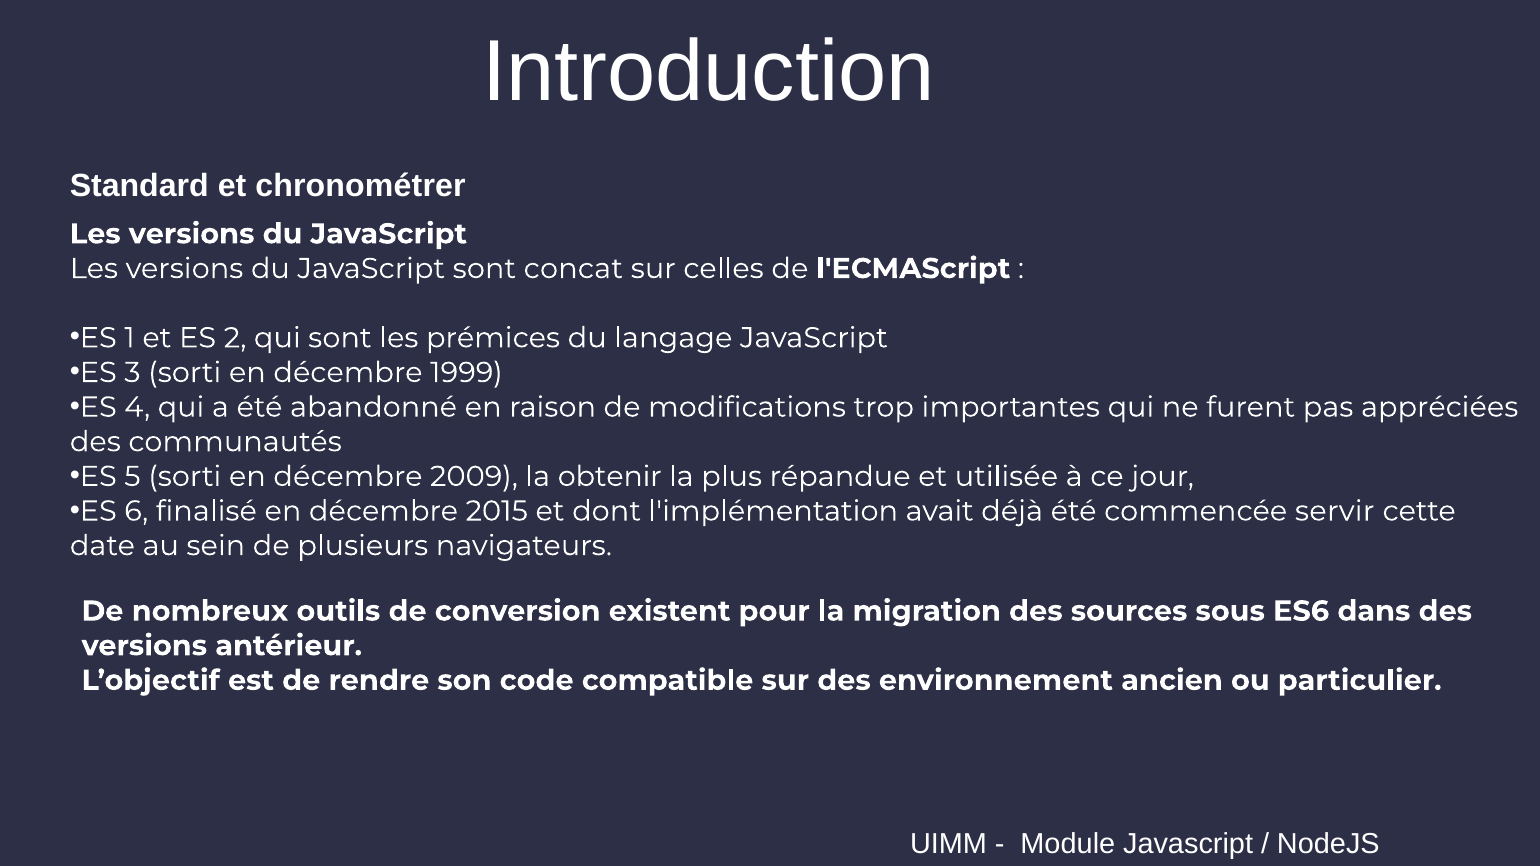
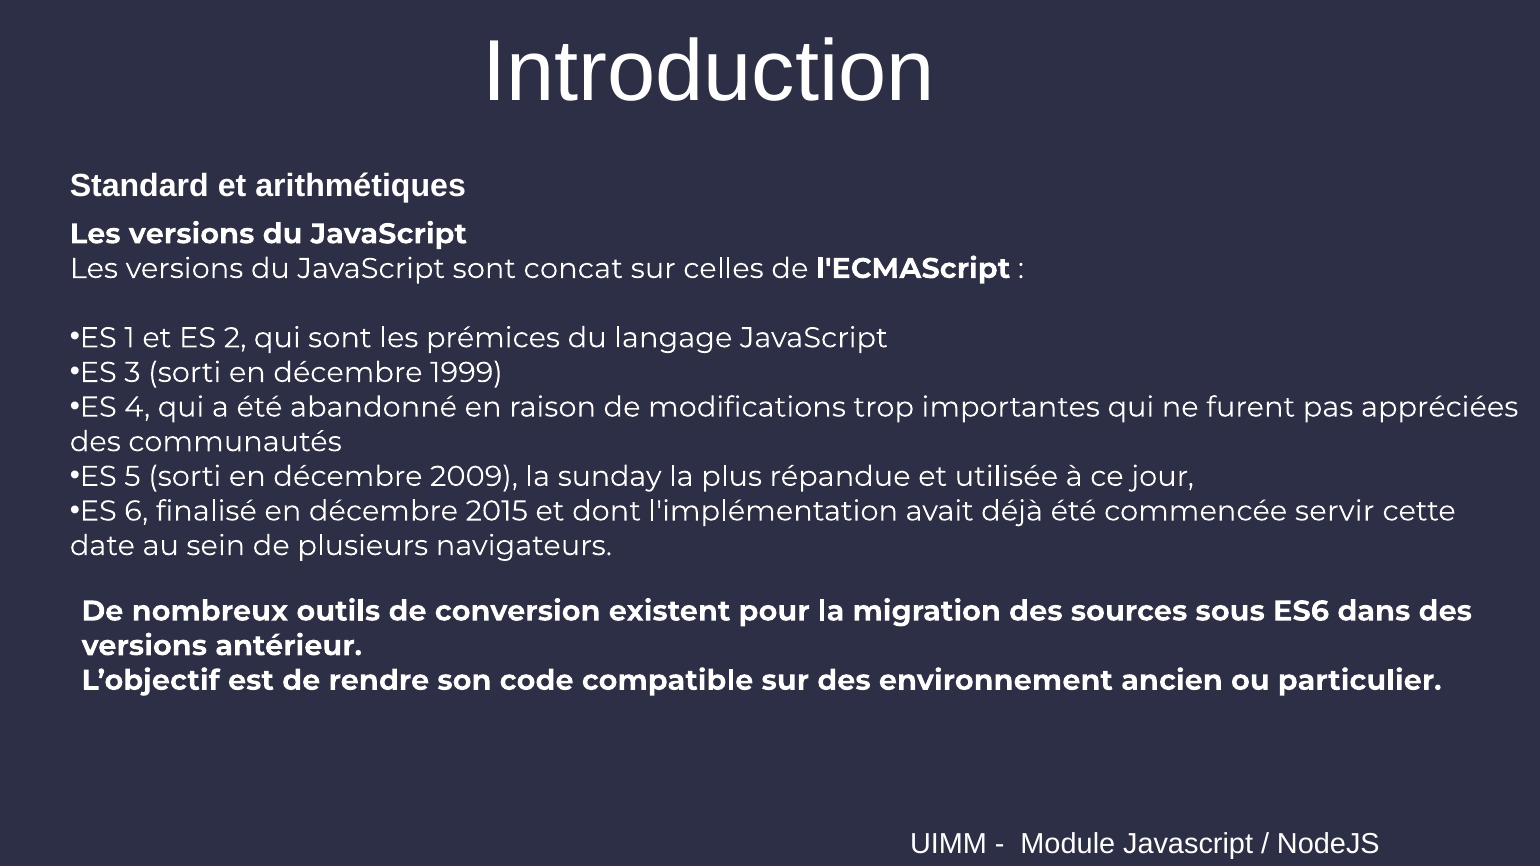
chronométrer: chronométrer -> arithmétiques
obtenir: obtenir -> sunday
